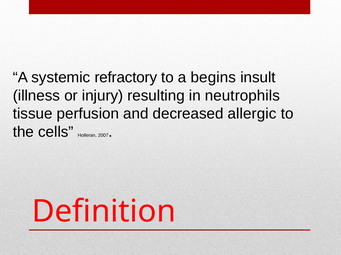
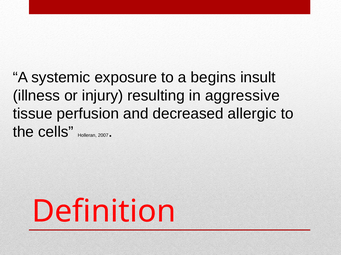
refractory: refractory -> exposure
neutrophils: neutrophils -> aggressive
